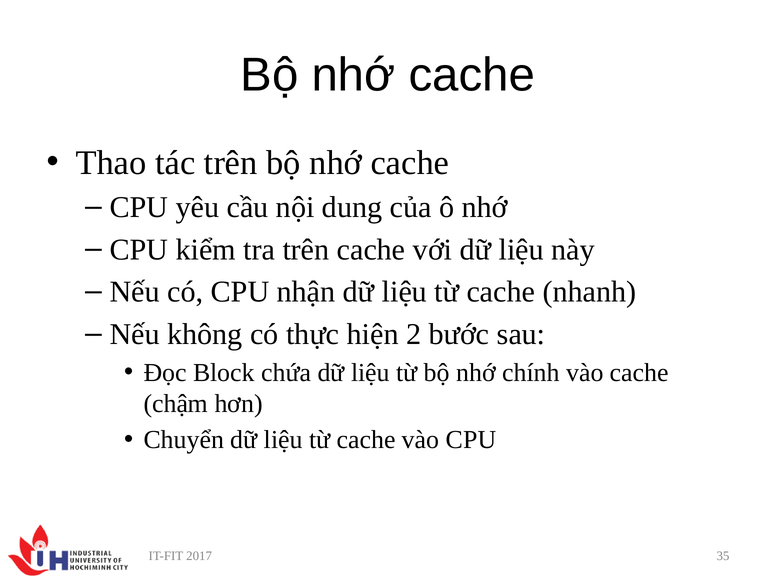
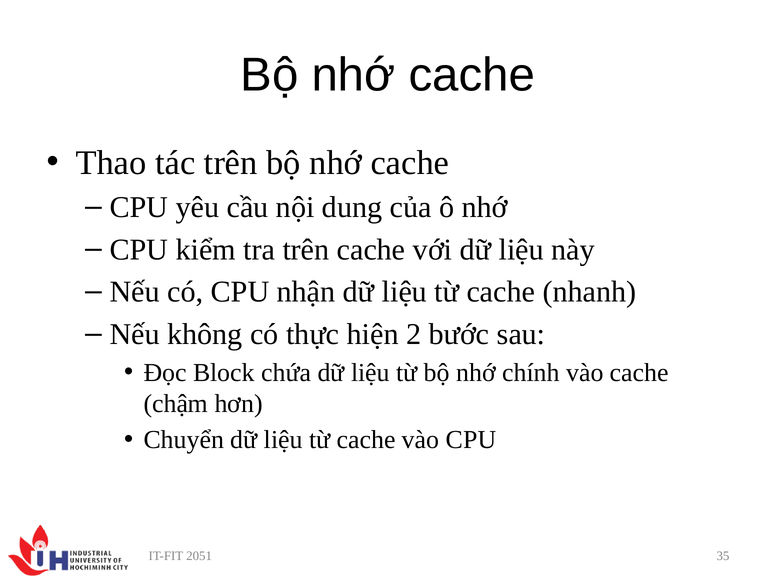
2017: 2017 -> 2051
